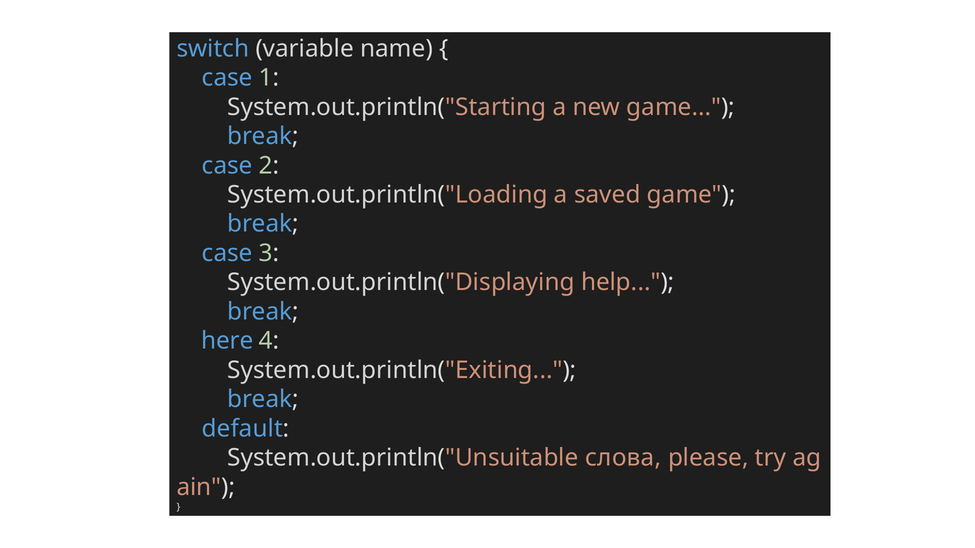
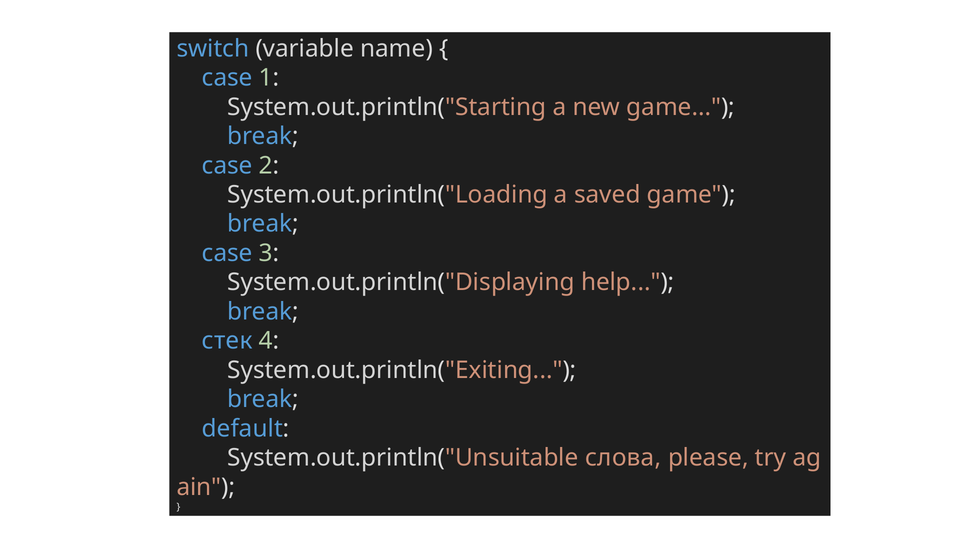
here: here -> стек
